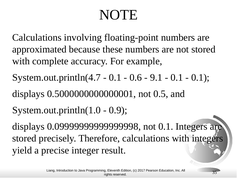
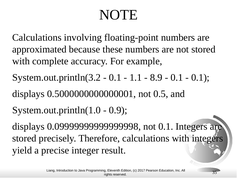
System.out.println(4.7: System.out.println(4.7 -> System.out.println(3.2
0.6: 0.6 -> 1.1
9.1: 9.1 -> 8.9
